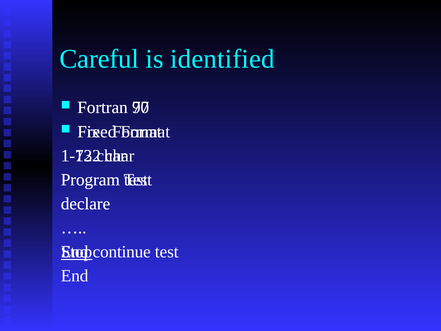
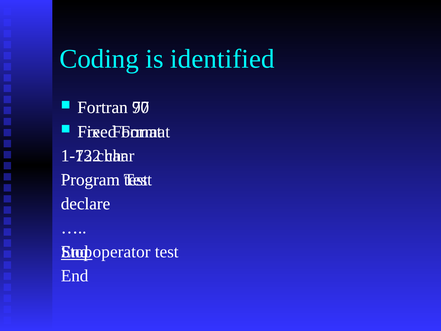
Careful: Careful -> Coding
continue: continue -> operator
